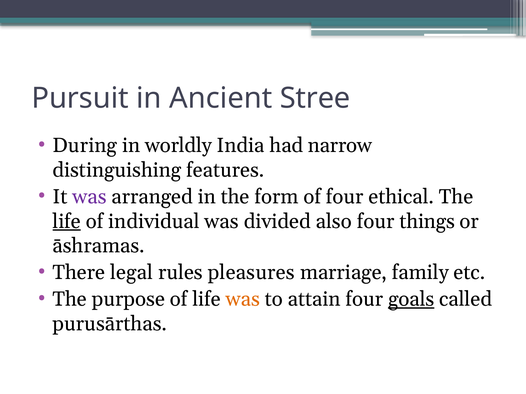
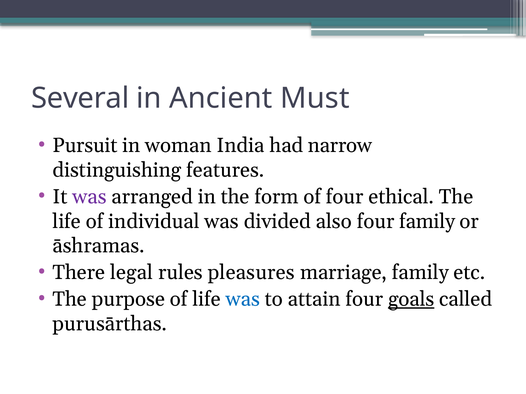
Pursuit: Pursuit -> Several
Stree: Stree -> Must
During: During -> Pursuit
worldly: worldly -> woman
life at (67, 222) underline: present -> none
four things: things -> family
was at (243, 300) colour: orange -> blue
